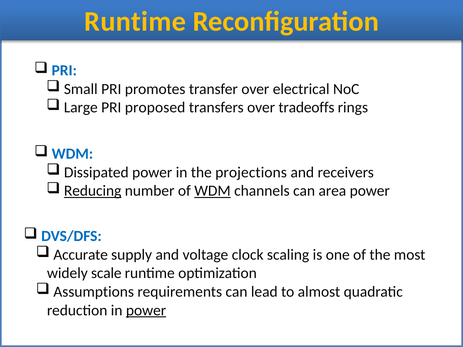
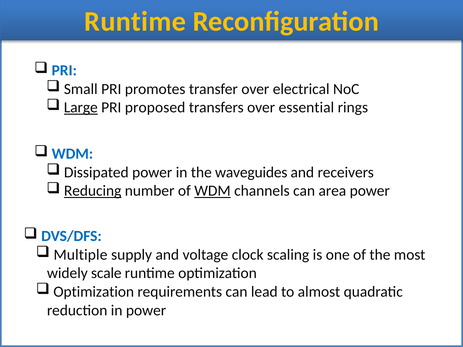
Large underline: none -> present
tradeoffs: tradeoffs -> essential
projections: projections -> waveguides
Accurate: Accurate -> Multiple
Assumptions at (94, 292): Assumptions -> Optimization
power at (146, 310) underline: present -> none
